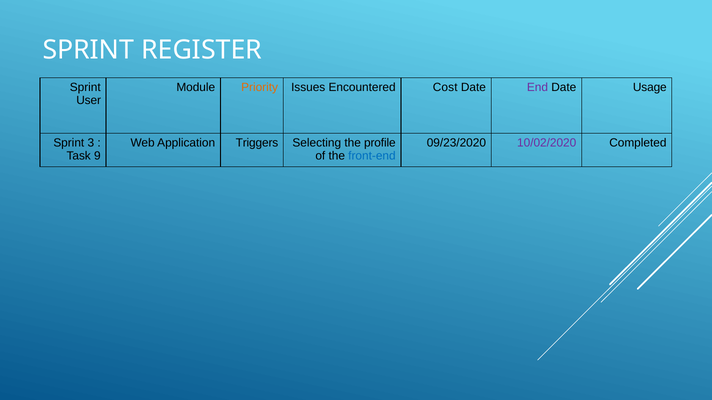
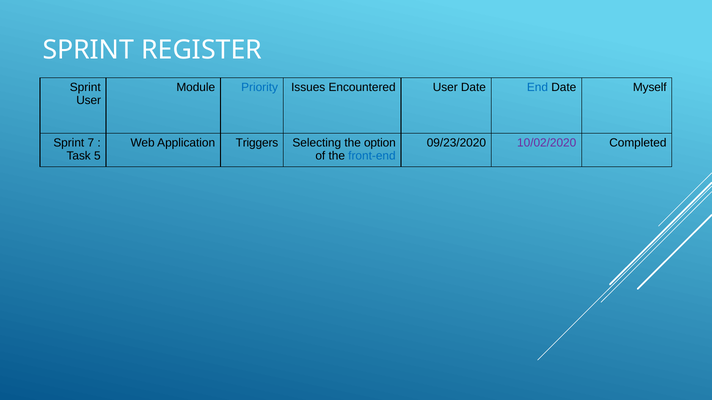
Priority colour: orange -> blue
Encountered Cost: Cost -> User
End colour: purple -> blue
Usage: Usage -> Myself
3: 3 -> 7
profile: profile -> option
9: 9 -> 5
